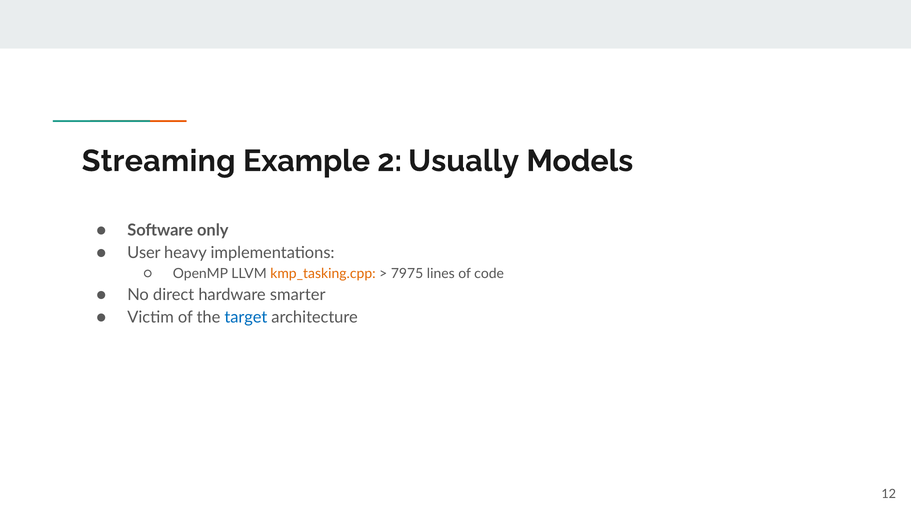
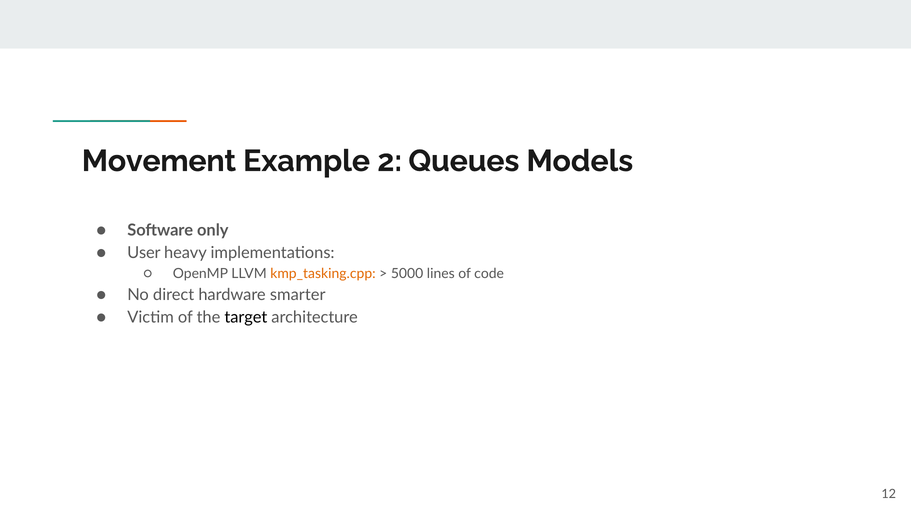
Streaming: Streaming -> Movement
Usually: Usually -> Queues
7975: 7975 -> 5000
target colour: blue -> black
